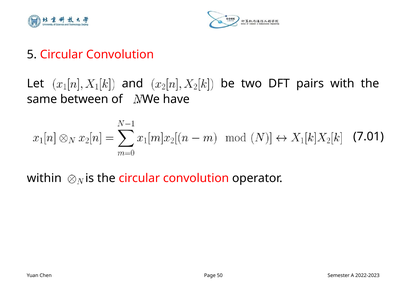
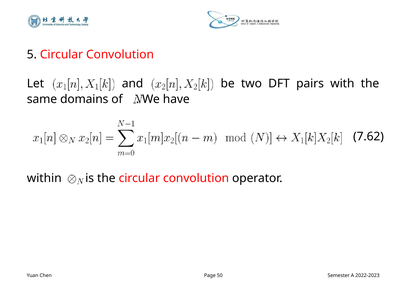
between: between -> domains
7.01: 7.01 -> 7.62
